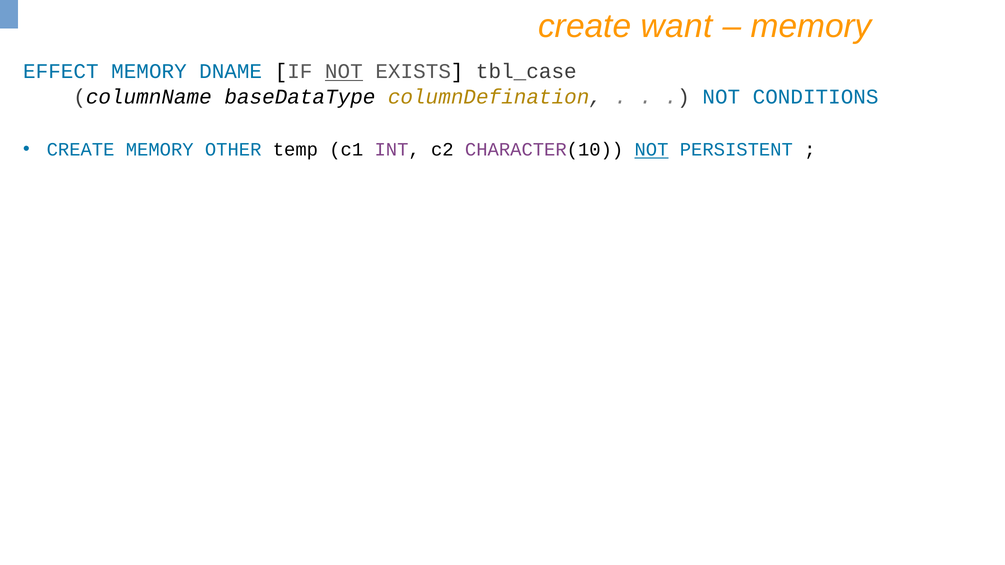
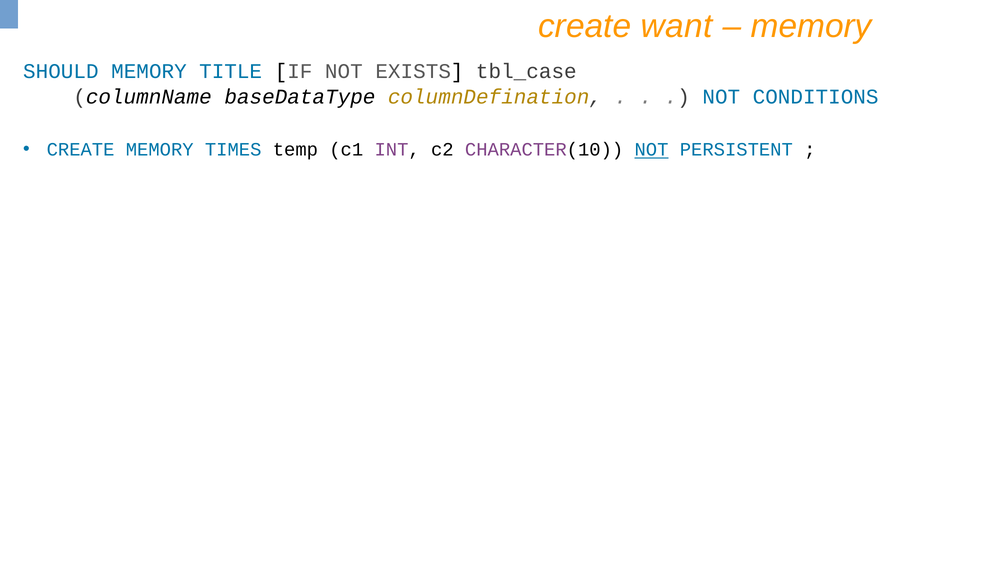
EFFECT: EFFECT -> SHOULD
DNAME: DNAME -> TITLE
NOT at (344, 72) underline: present -> none
OTHER: OTHER -> TIMES
